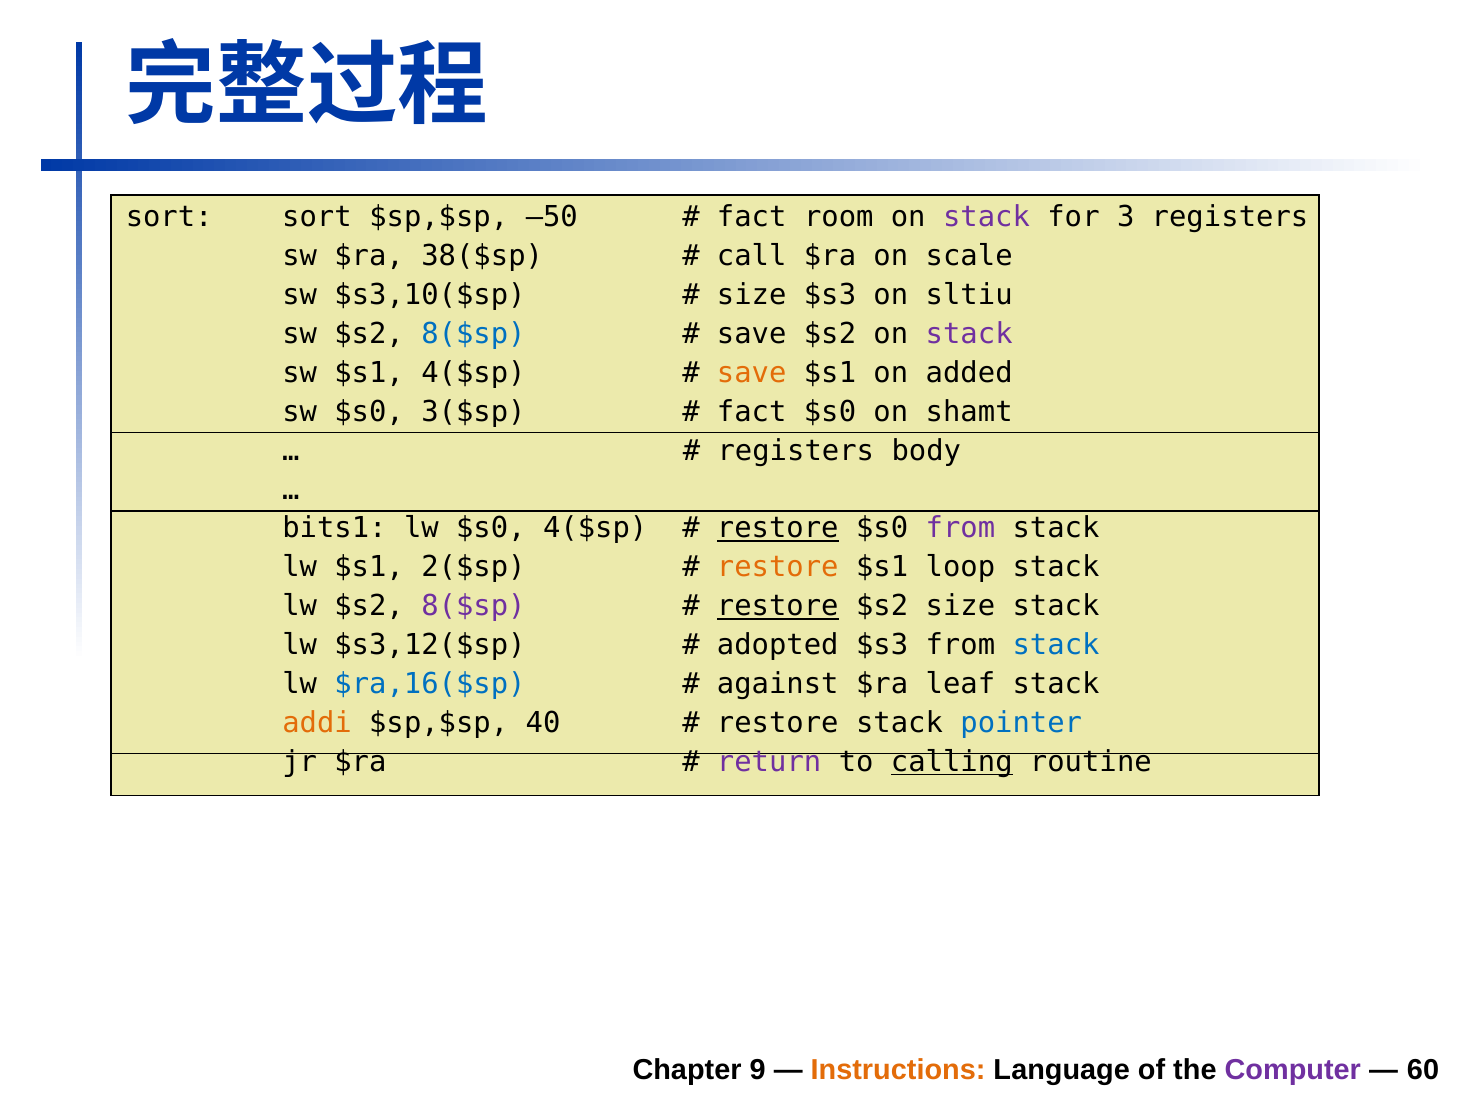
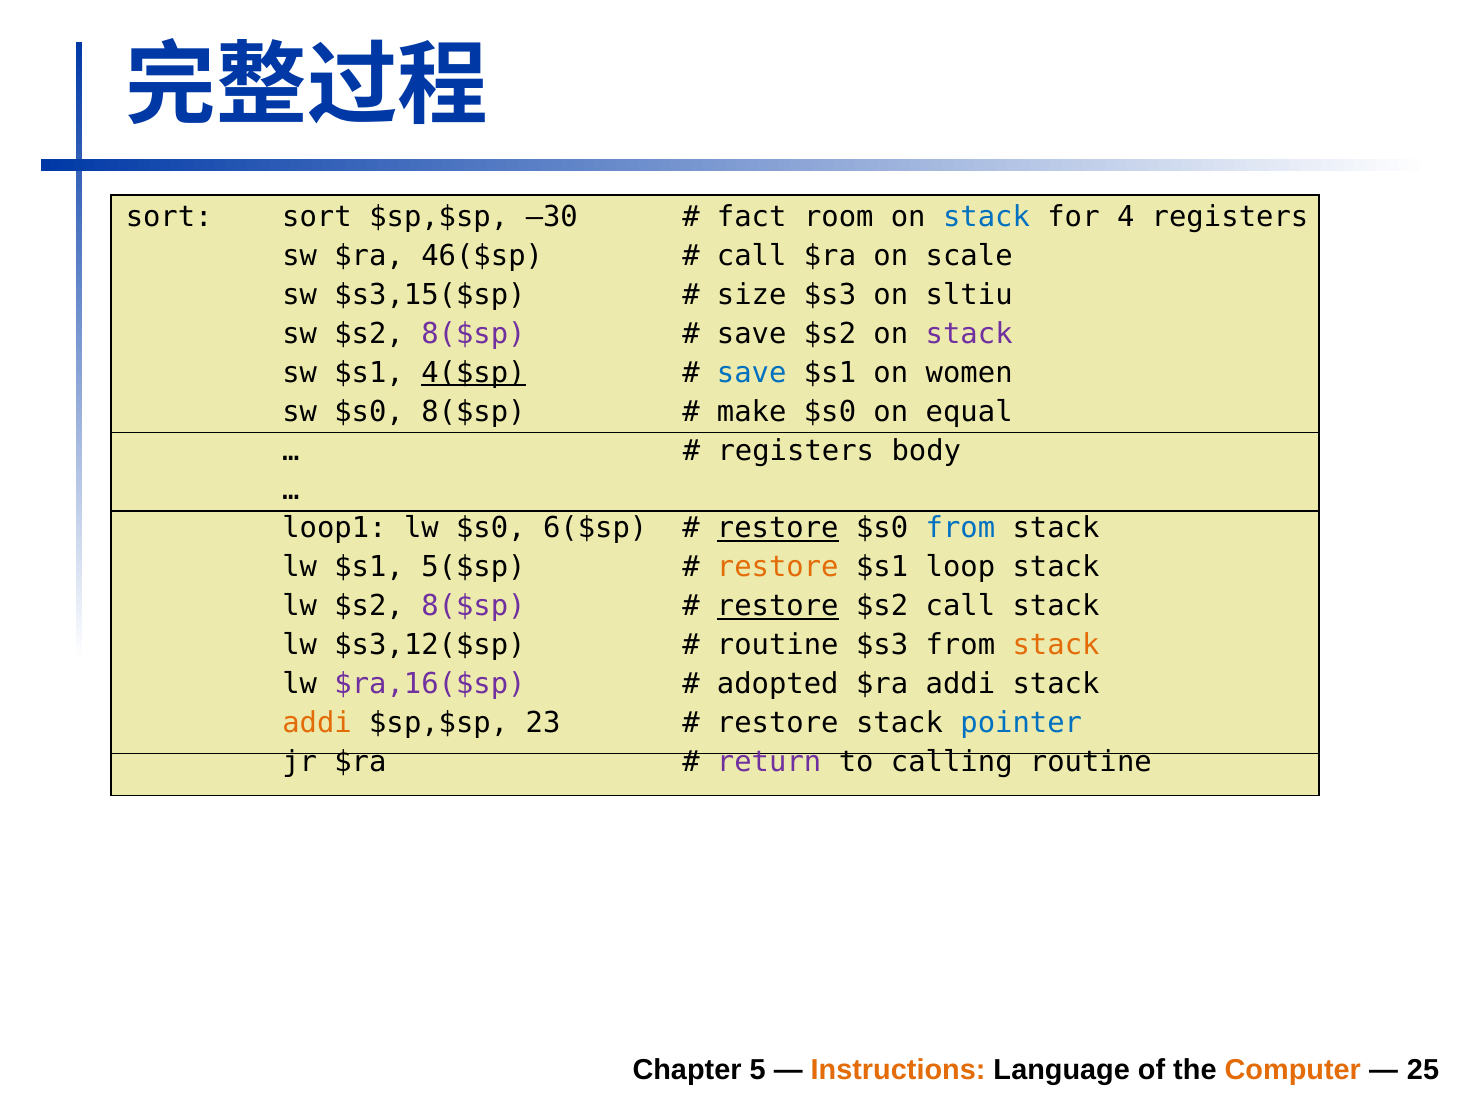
–50: –50 -> –30
stack at (986, 217) colour: purple -> blue
3: 3 -> 4
38($sp: 38($sp -> 46($sp
$s3,10($sp: $s3,10($sp -> $s3,15($sp
8($sp at (473, 334) colour: blue -> purple
4($sp at (473, 373) underline: none -> present
save at (752, 373) colour: orange -> blue
added: added -> women
$s0 3($sp: 3($sp -> 8($sp
fact at (752, 412): fact -> make
shamt: shamt -> equal
bits1: bits1 -> loop1
$s0 4($sp: 4($sp -> 6($sp
from at (960, 529) colour: purple -> blue
2($sp: 2($sp -> 5($sp
$s2 size: size -> call
adopted at (778, 645): adopted -> routine
stack at (1056, 645) colour: blue -> orange
$ra,16($sp colour: blue -> purple
against: against -> adopted
$ra leaf: leaf -> addi
40: 40 -> 23
calling underline: present -> none
9: 9 -> 5
Computer colour: purple -> orange
60: 60 -> 25
